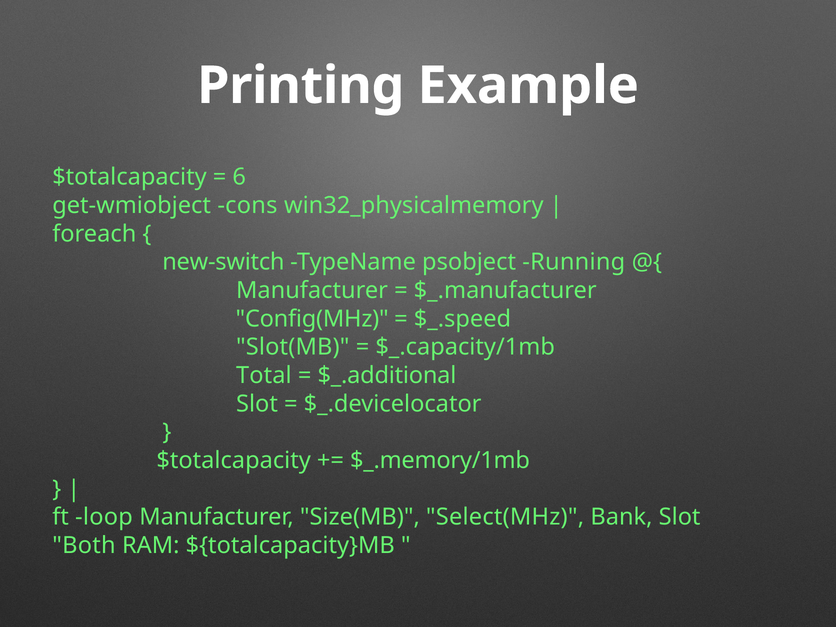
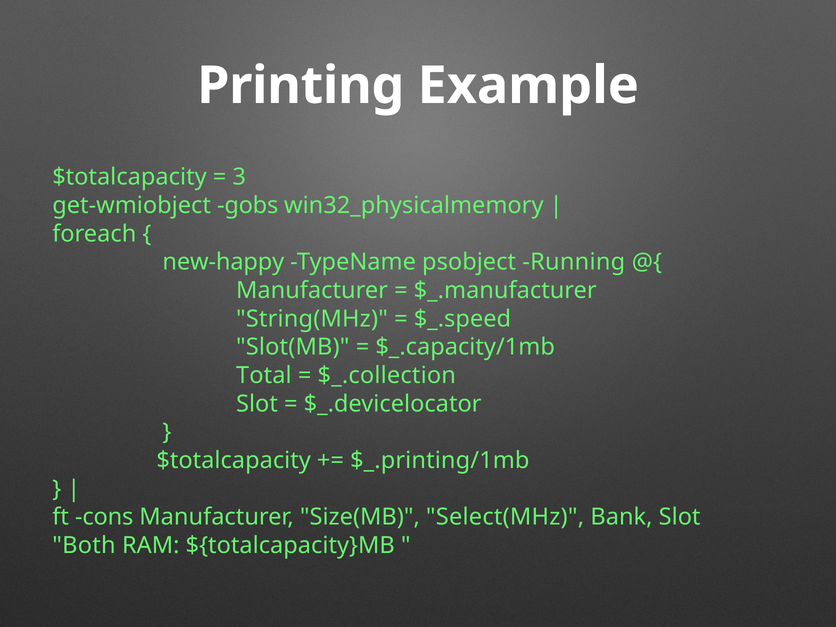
6: 6 -> 3
cons: cons -> gobs
new-switch: new-switch -> new-happy
Config(MHz: Config(MHz -> String(MHz
$_.additional: $_.additional -> $_.collection
$_.memory/1mb: $_.memory/1mb -> $_.printing/1mb
loop: loop -> cons
